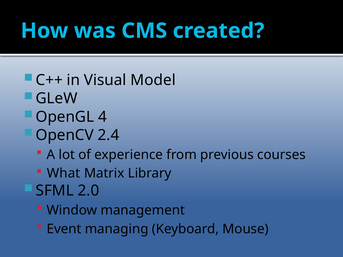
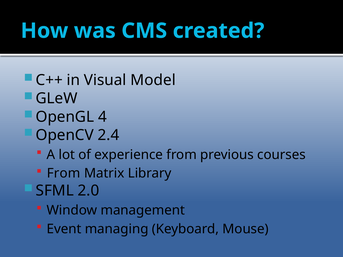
What at (64, 173): What -> From
